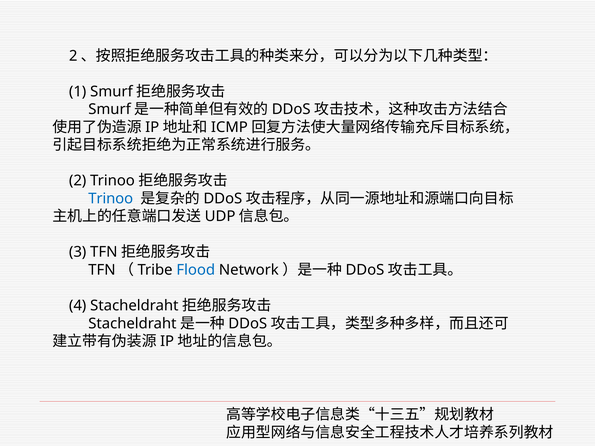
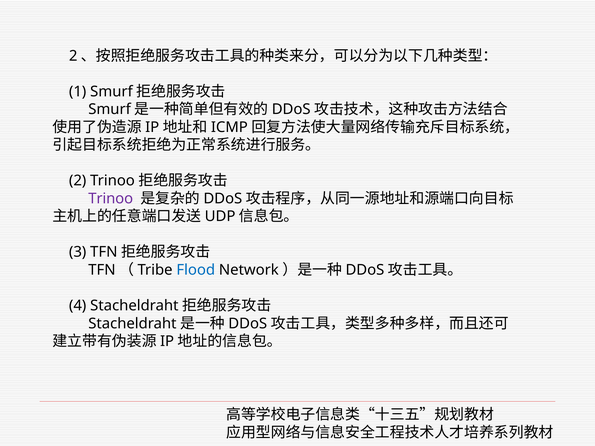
Trinoo colour: blue -> purple
